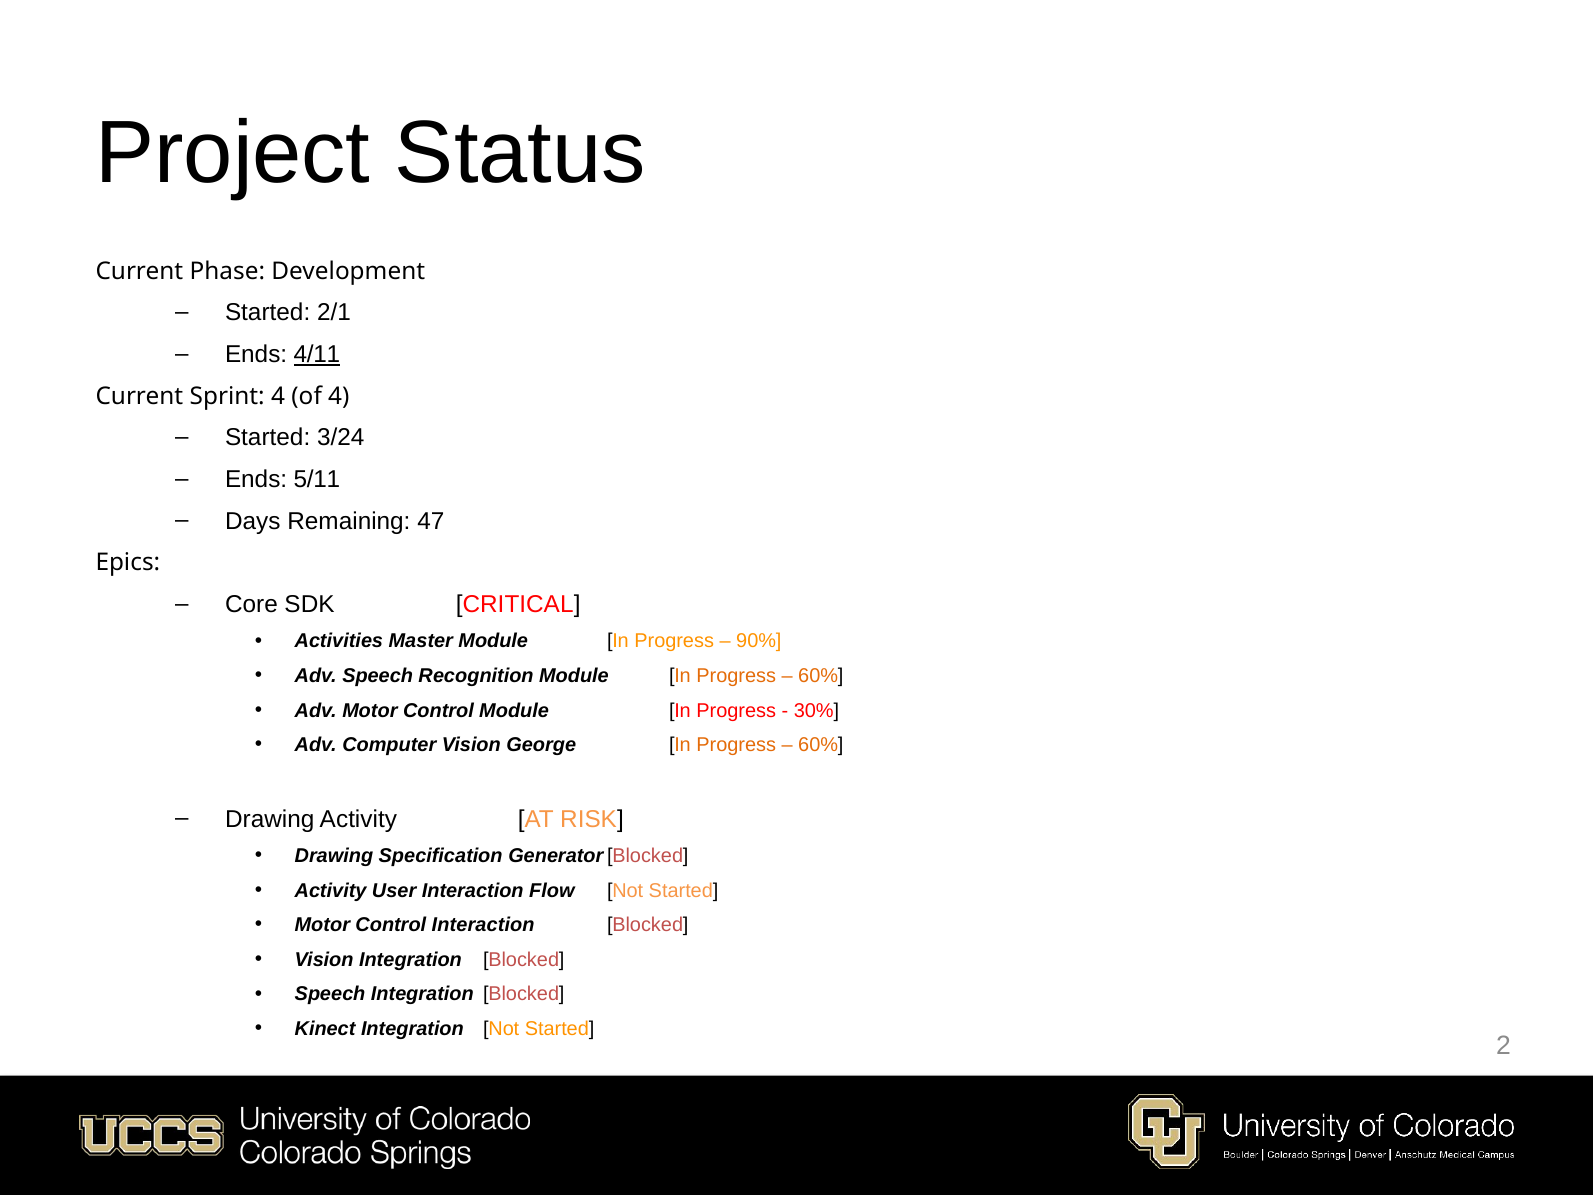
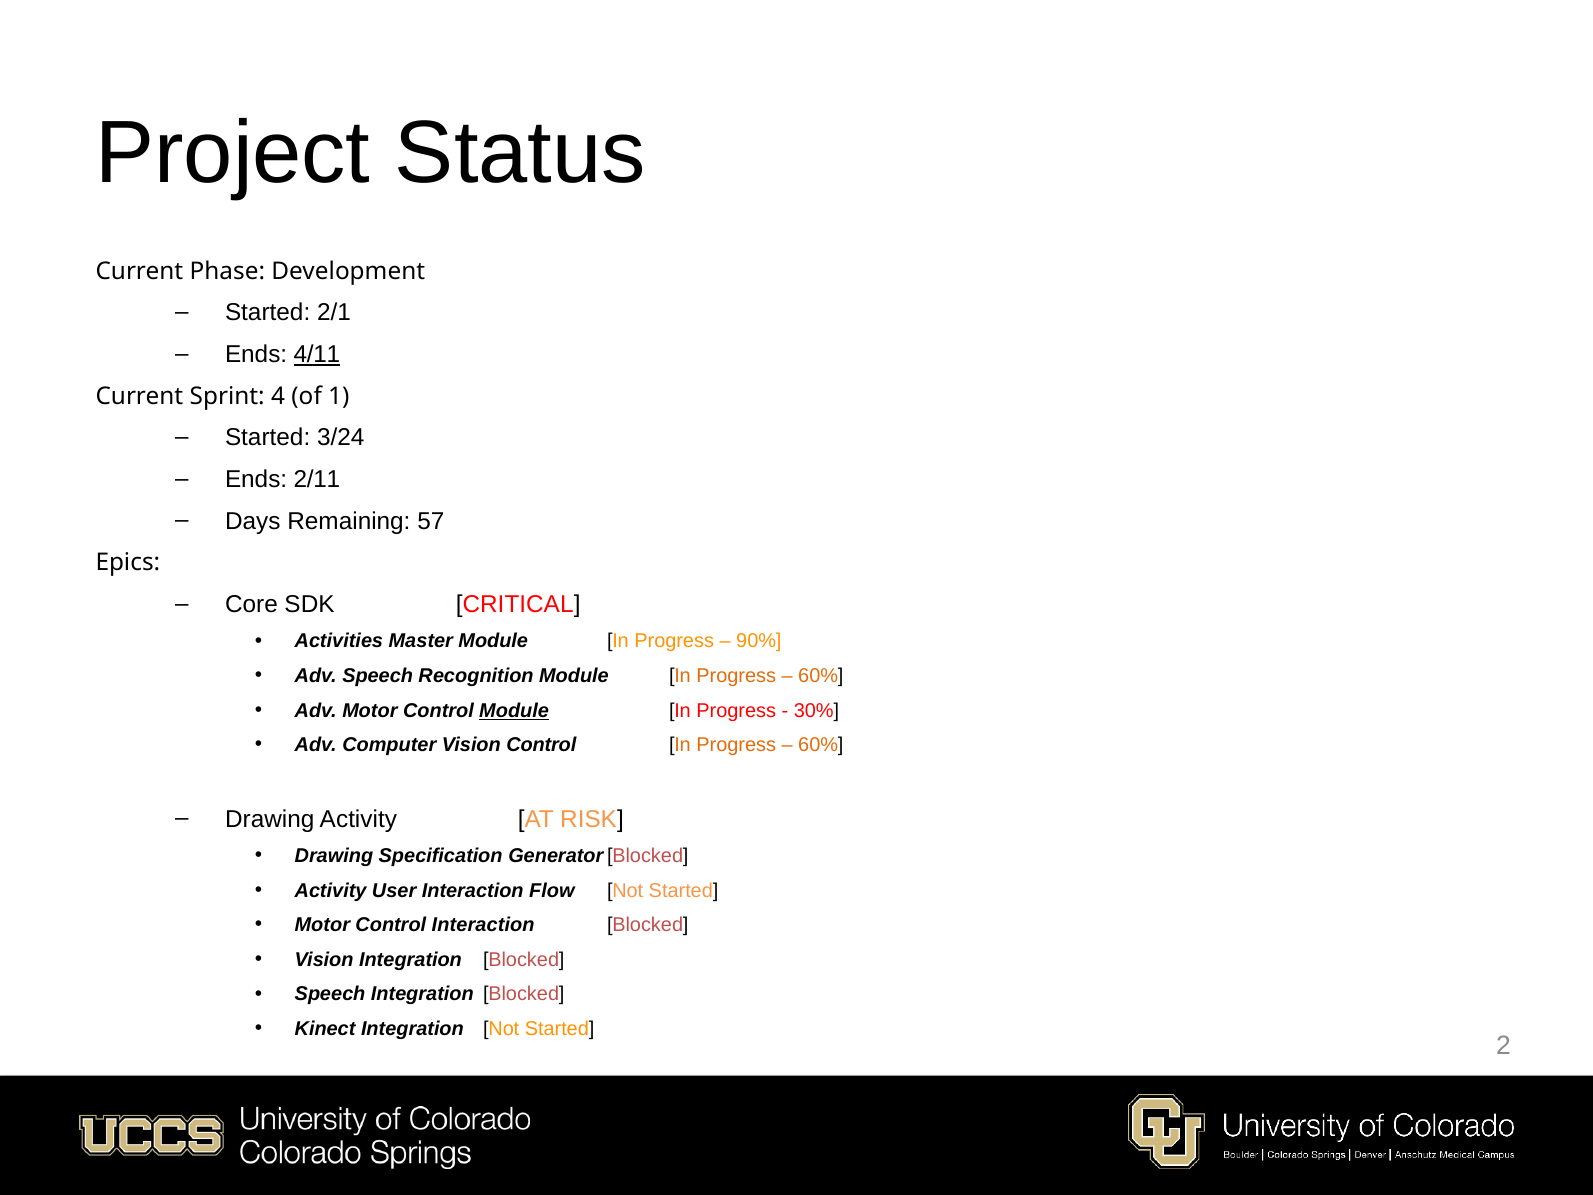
of 4: 4 -> 1
5/11: 5/11 -> 2/11
47: 47 -> 57
Module at (514, 710) underline: none -> present
Vision George: George -> Control
